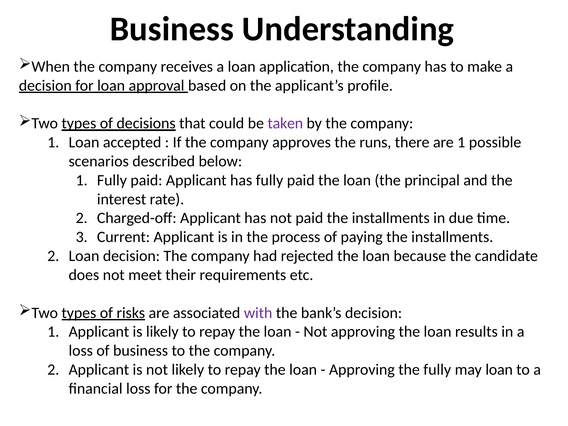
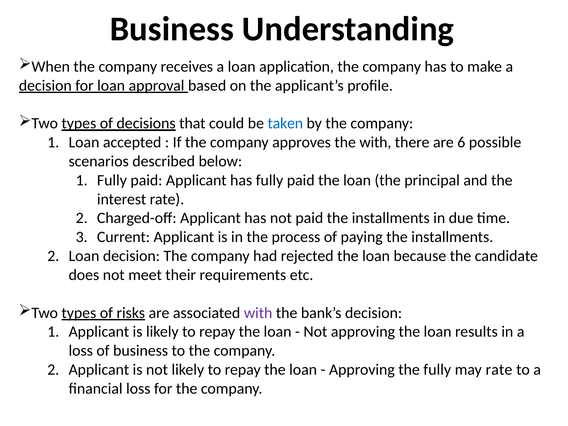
taken colour: purple -> blue
the runs: runs -> with
are 1: 1 -> 6
may loan: loan -> rate
